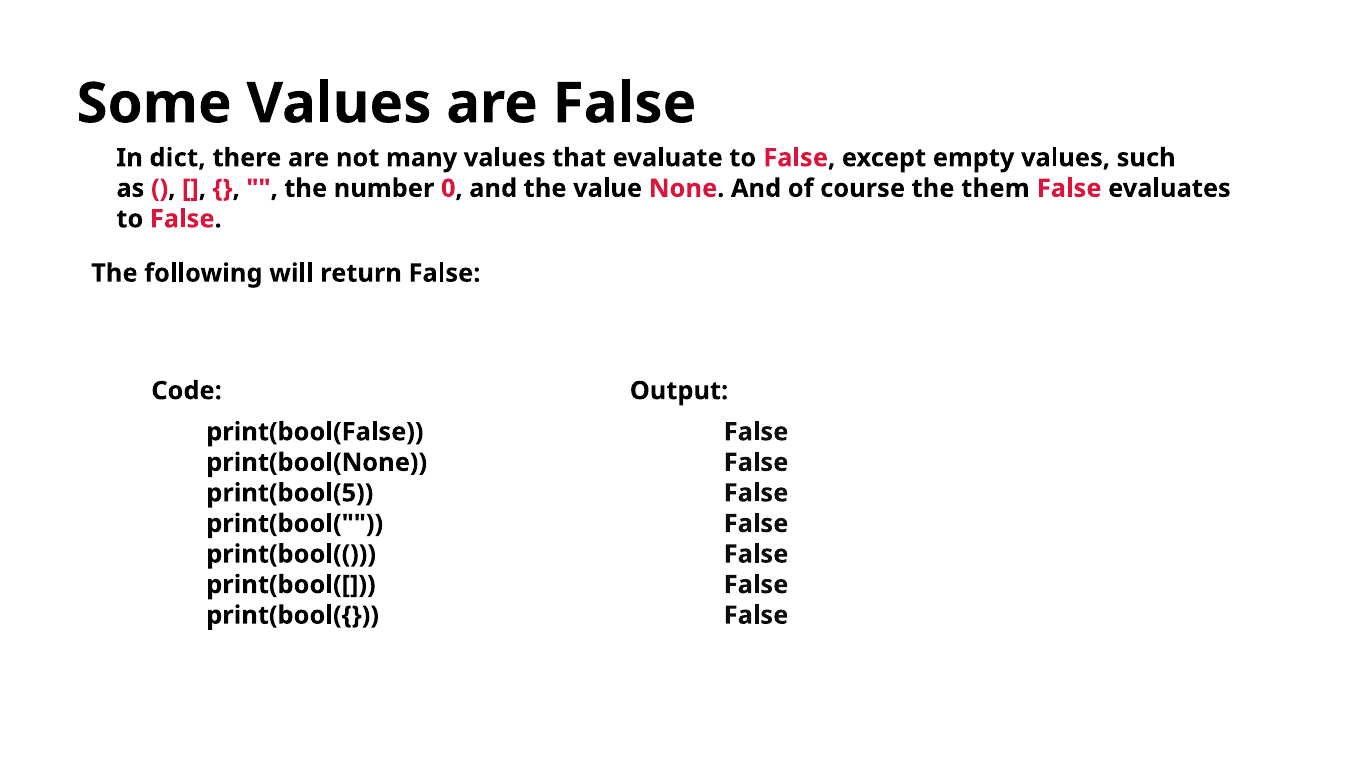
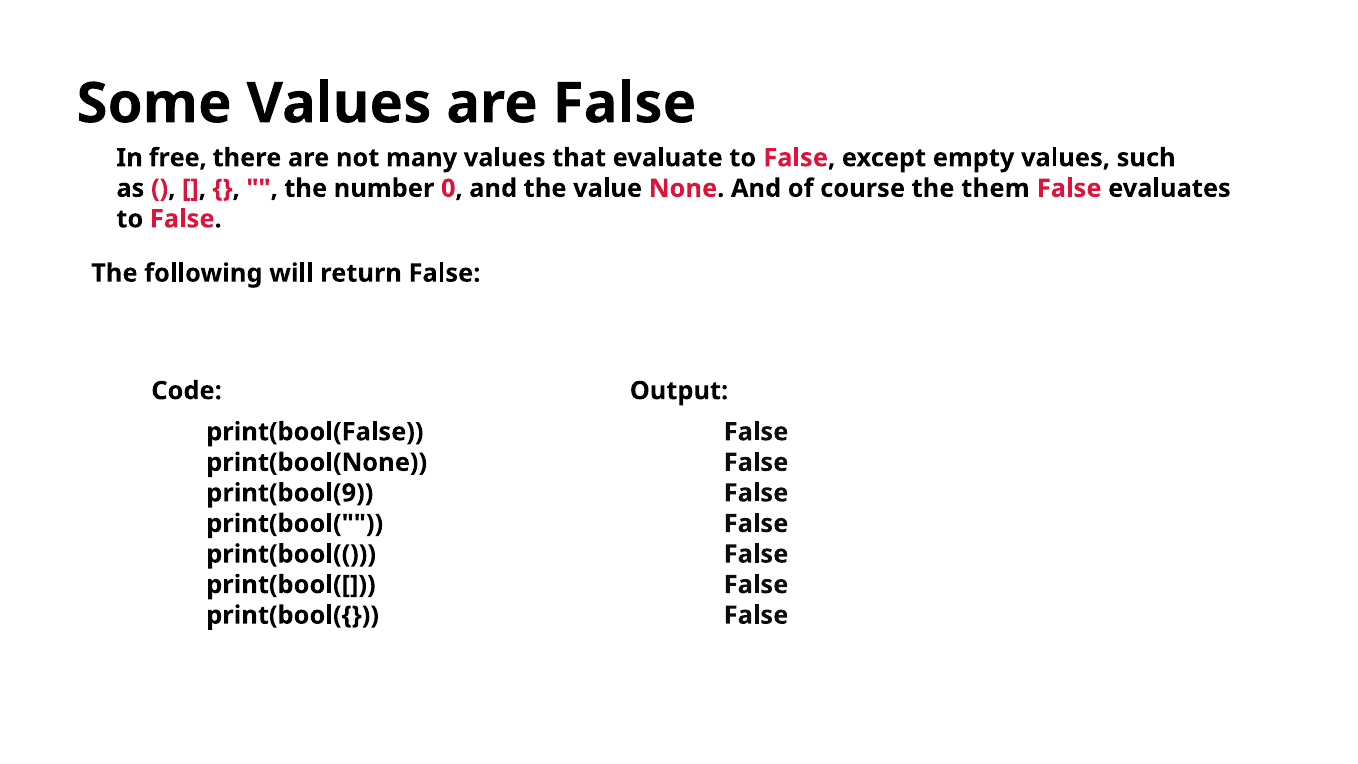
dict: dict -> free
print(bool(5: print(bool(5 -> print(bool(9
